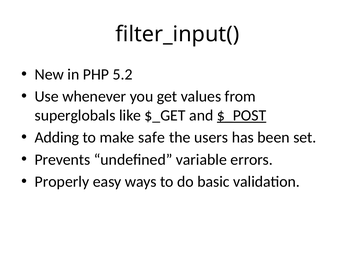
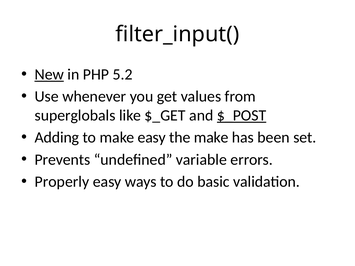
New underline: none -> present
make safe: safe -> easy
the users: users -> make
